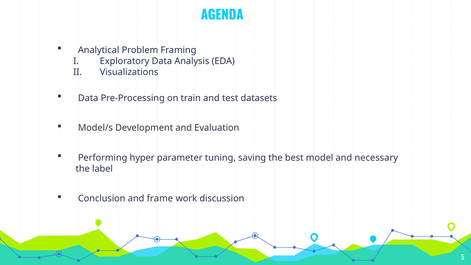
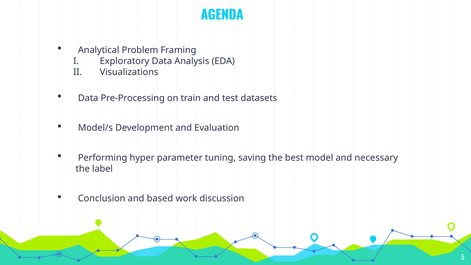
frame: frame -> based
